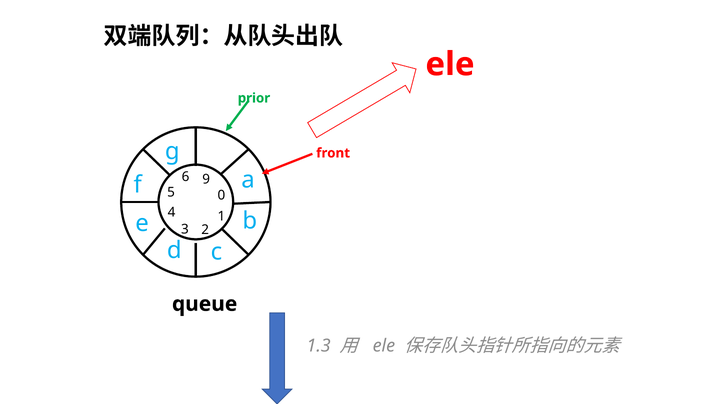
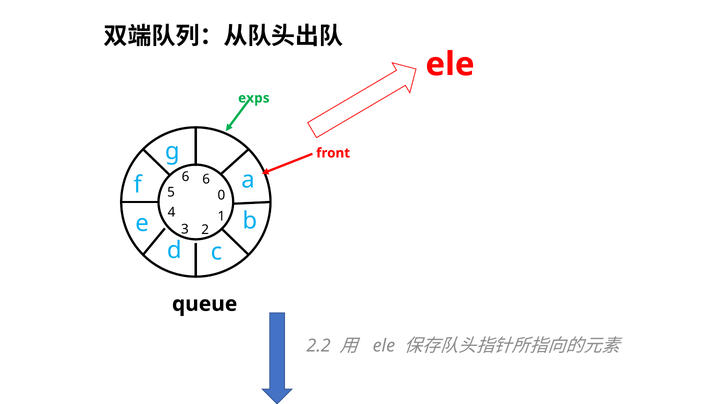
prior: prior -> exps
6 9: 9 -> 6
1.3: 1.3 -> 2.2
